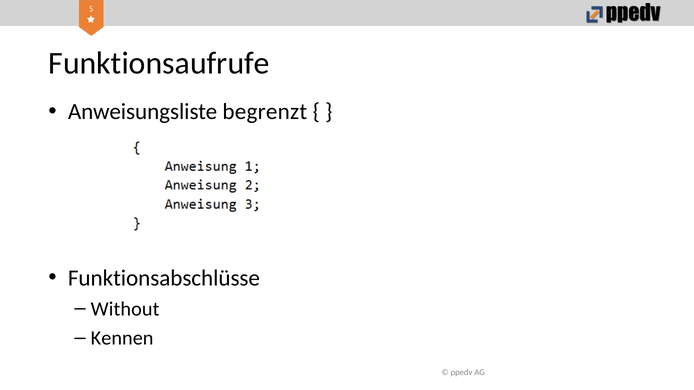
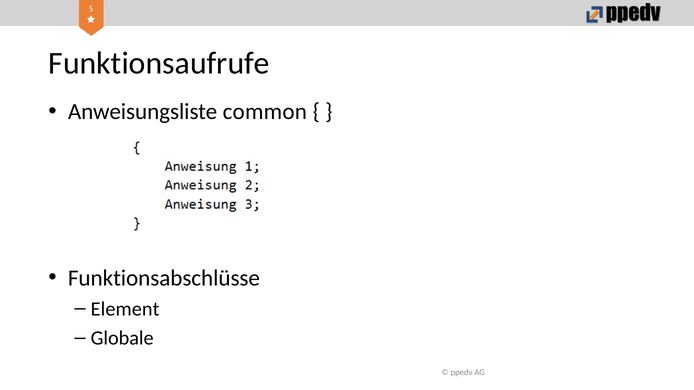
begrenzt: begrenzt -> common
Without: Without -> Element
Kennen: Kennen -> Globale
